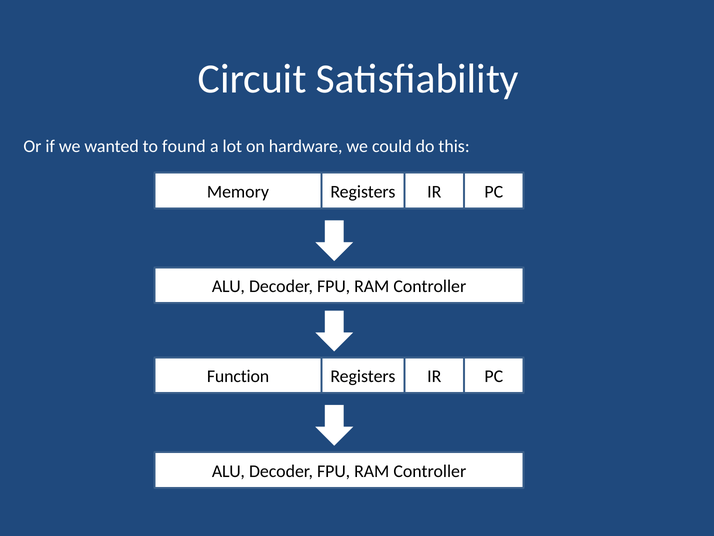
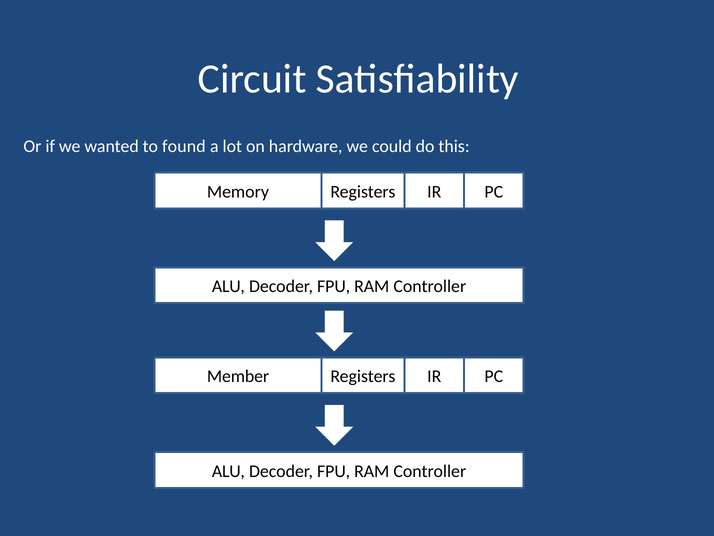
Function: Function -> Member
